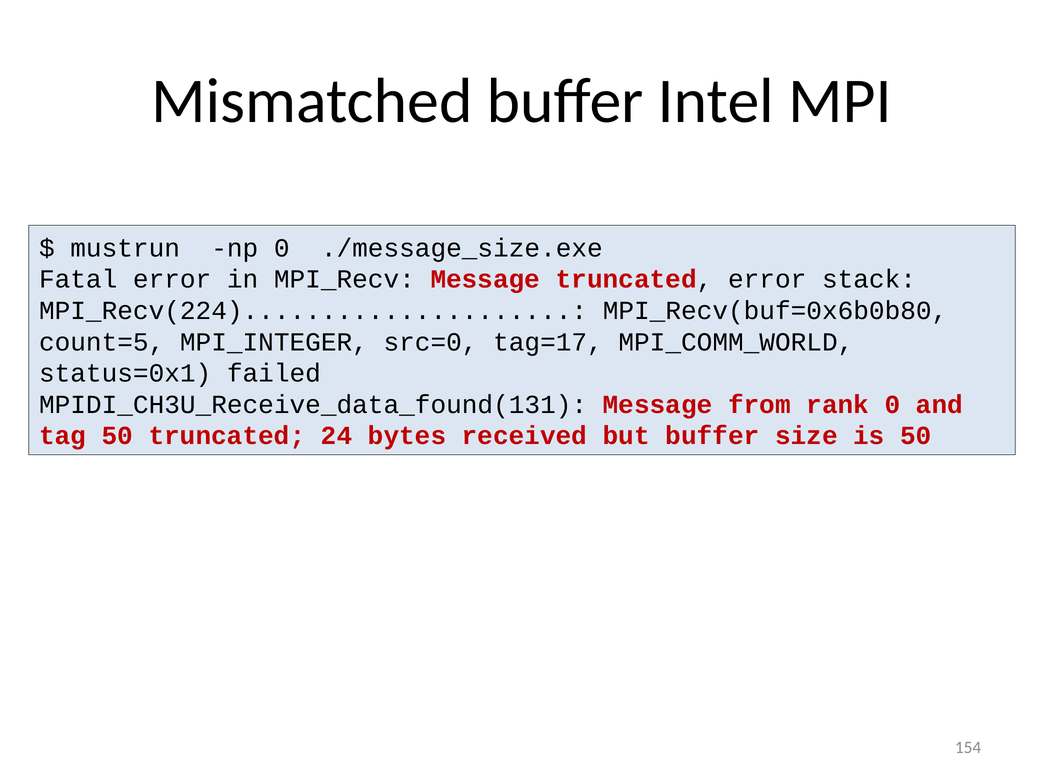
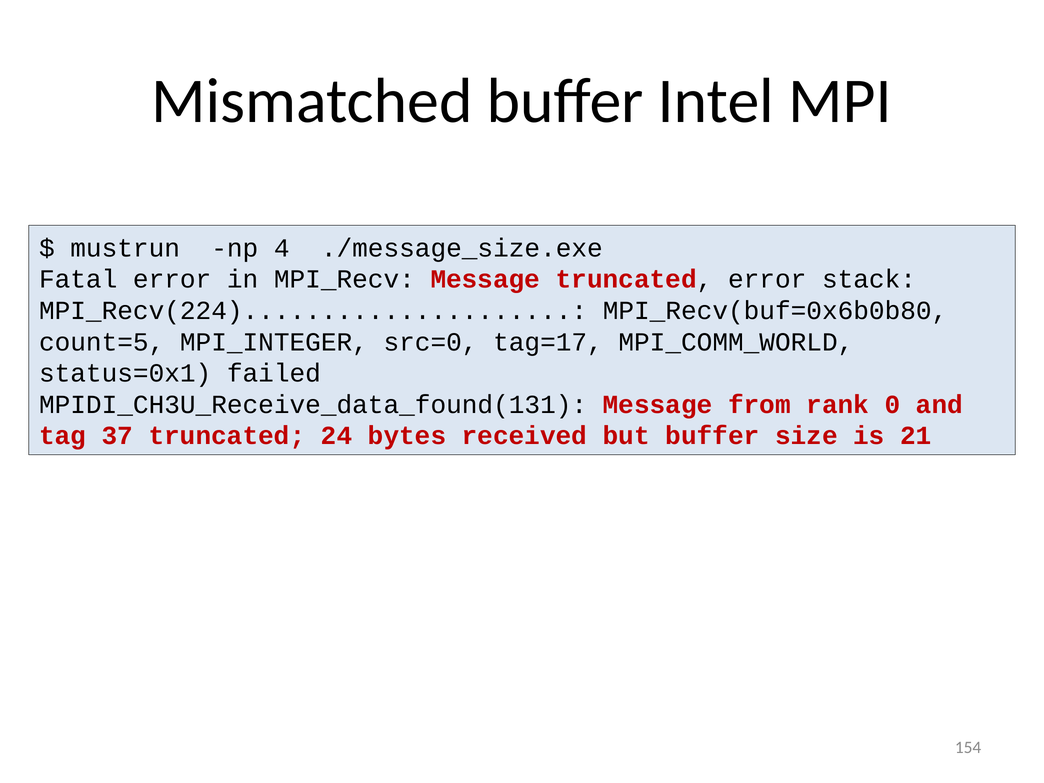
np 0: 0 -> 4
tag 50: 50 -> 37
is 50: 50 -> 21
